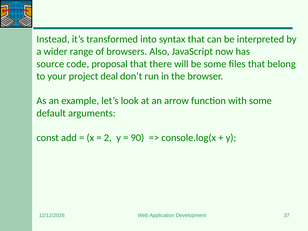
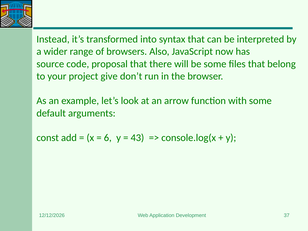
deal: deal -> give
2: 2 -> 6
90: 90 -> 43
